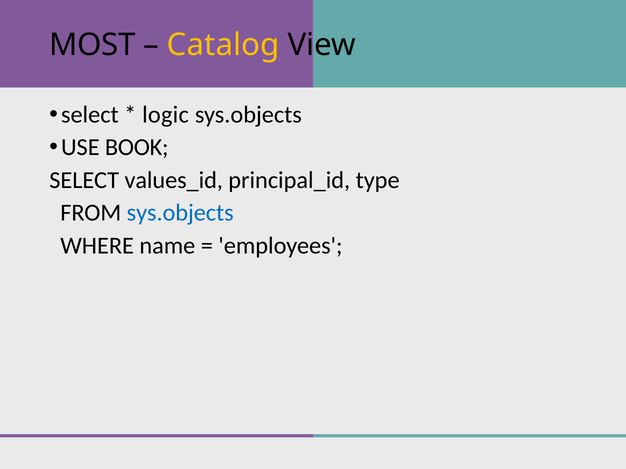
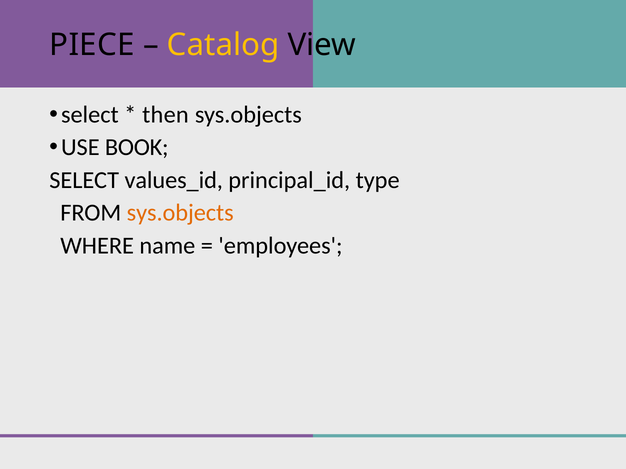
MOST: MOST -> PIECE
logic: logic -> then
sys.objects at (180, 213) colour: blue -> orange
